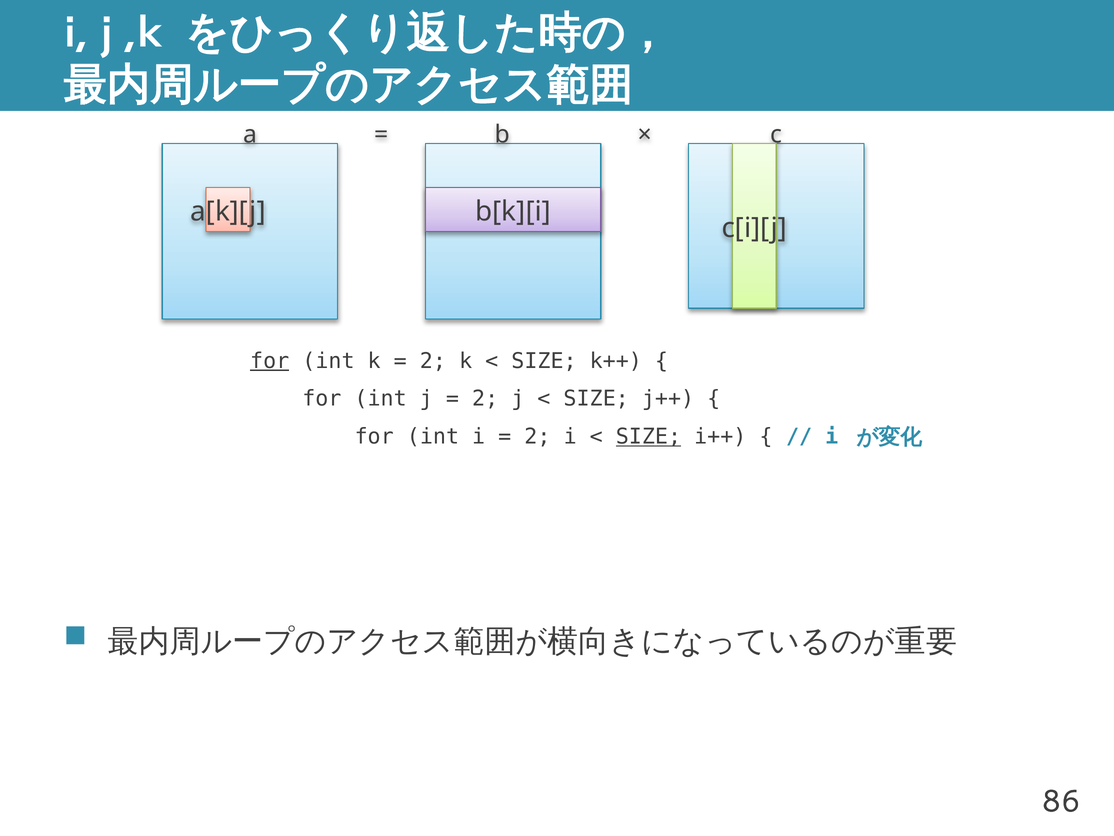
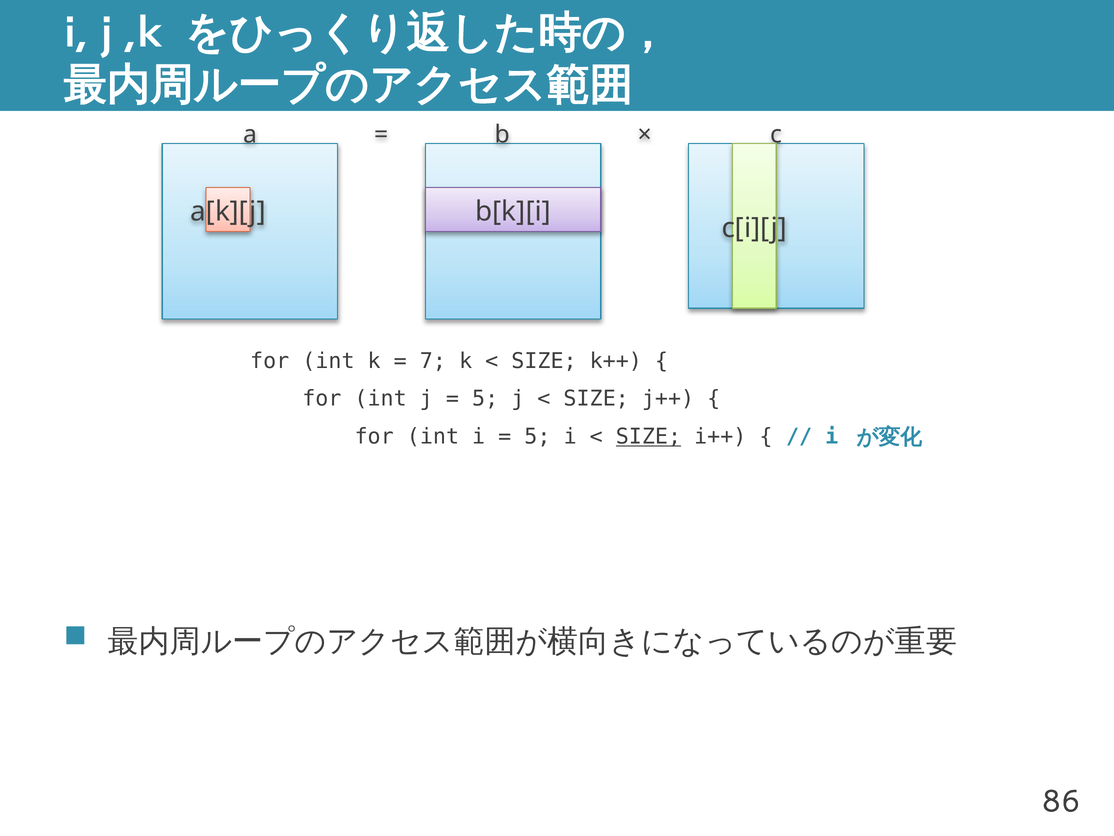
for at (270, 361) underline: present -> none
2 at (433, 361): 2 -> 7
2 at (485, 399): 2 -> 5
2 at (537, 436): 2 -> 5
